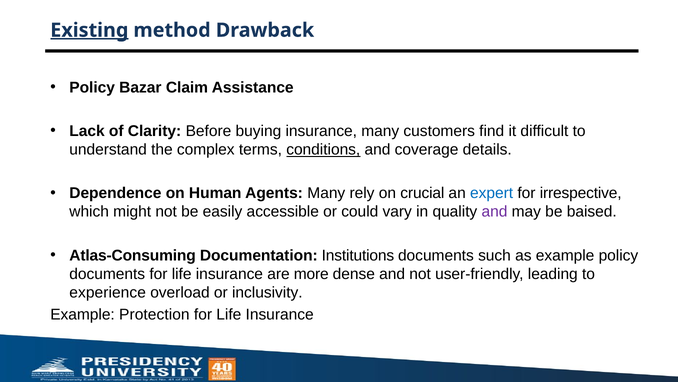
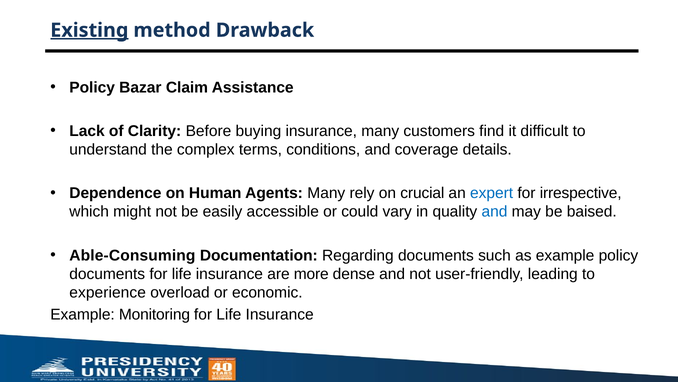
conditions underline: present -> none
and at (495, 212) colour: purple -> blue
Atlas-Consuming: Atlas-Consuming -> Able-Consuming
Institutions: Institutions -> Regarding
inclusivity: inclusivity -> economic
Protection: Protection -> Monitoring
